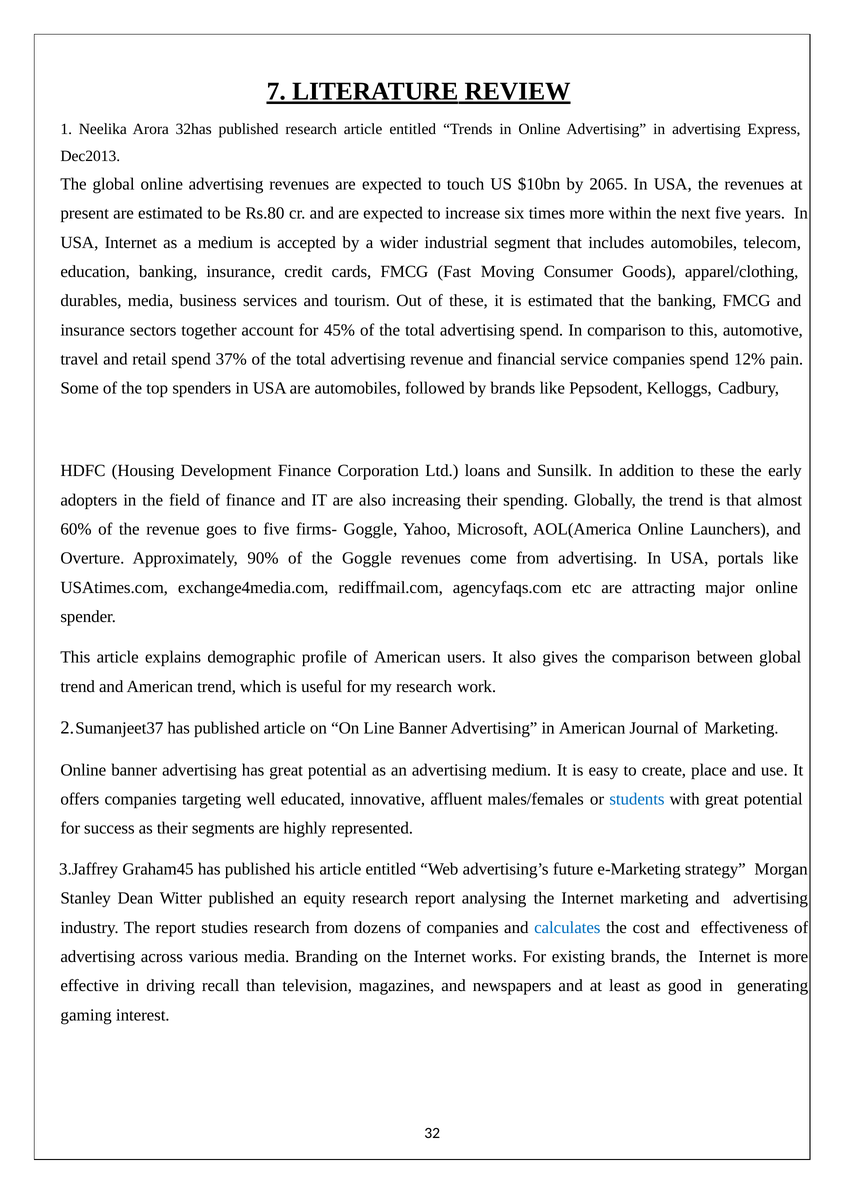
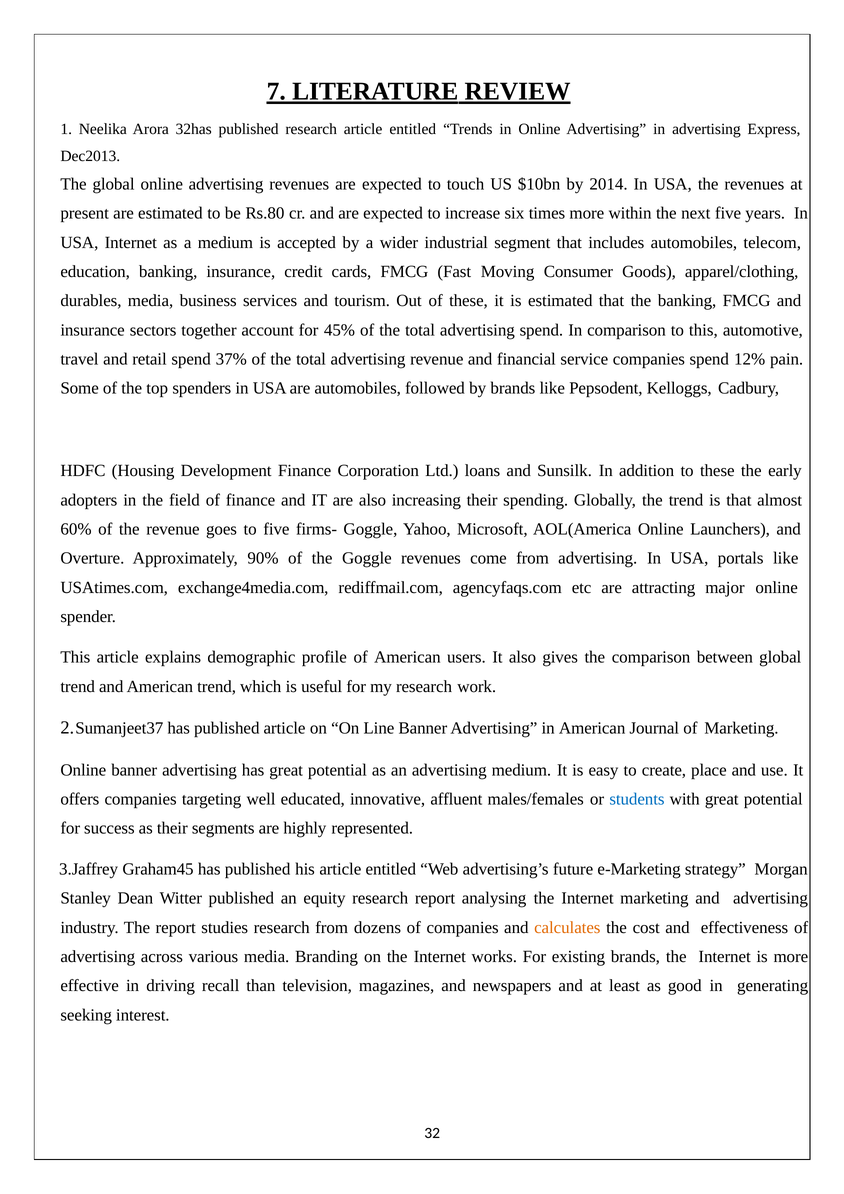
2065: 2065 -> 2014
calculates colour: blue -> orange
gaming: gaming -> seeking
